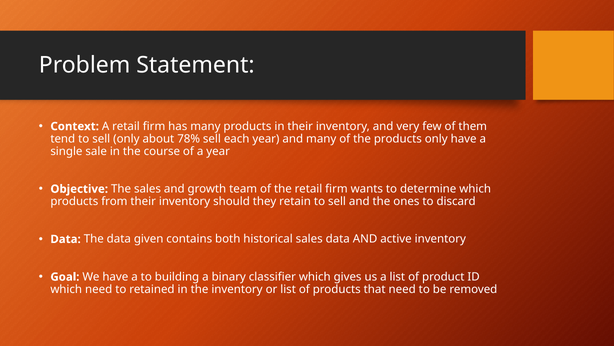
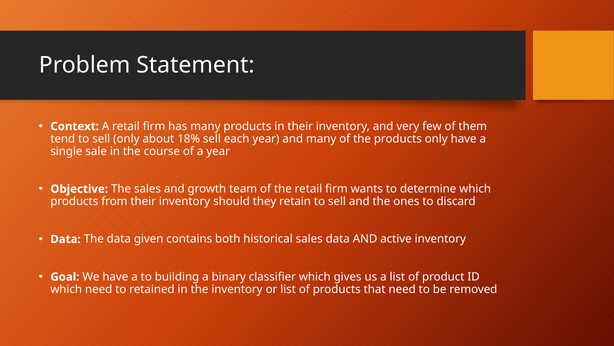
78%: 78% -> 18%
